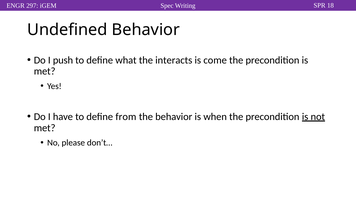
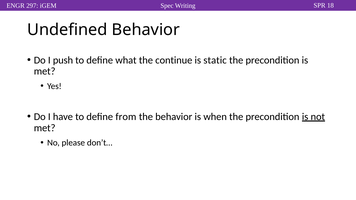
interacts: interacts -> continue
come: come -> static
